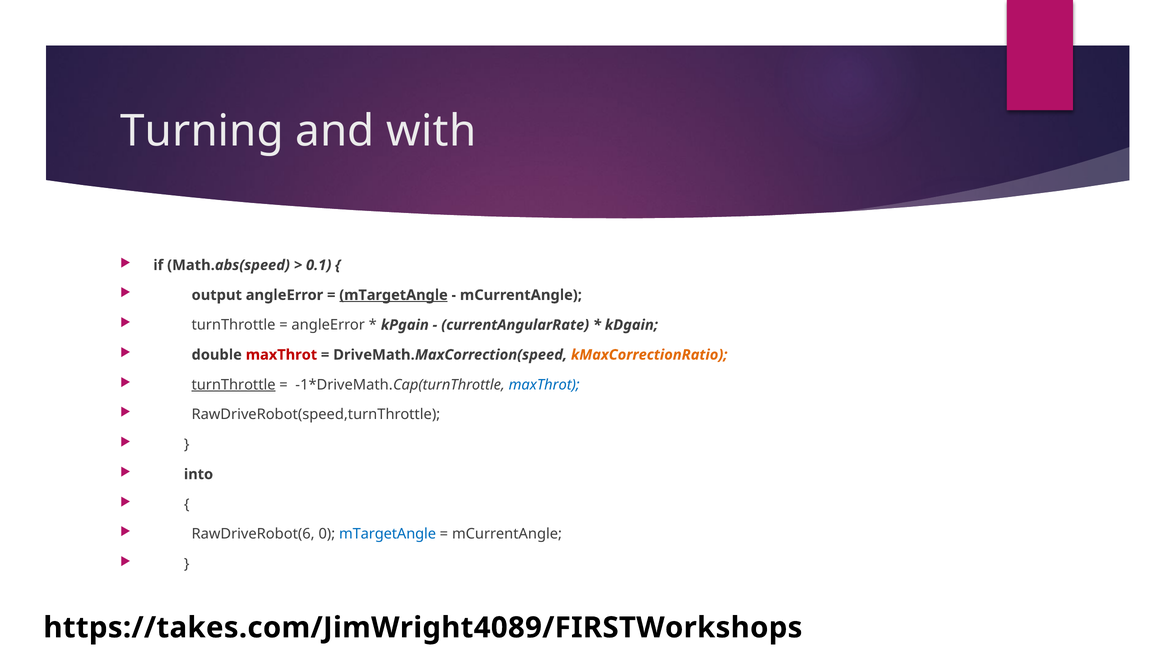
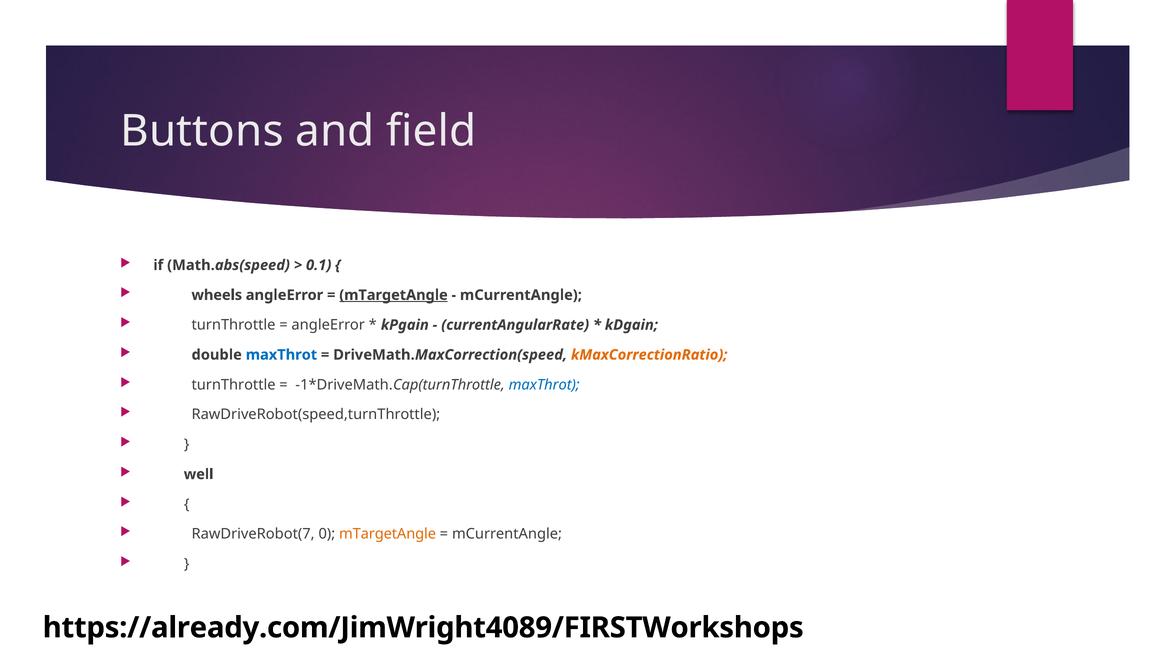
Turning: Turning -> Buttons
with: with -> field
output: output -> wheels
maxThrot at (281, 355) colour: red -> blue
turnThrottle at (234, 385) underline: present -> none
into: into -> well
RawDriveRobot(6: RawDriveRobot(6 -> RawDriveRobot(7
mTargetAngle at (388, 534) colour: blue -> orange
https://takes.com/JimWright4089/FIRSTWorkshops: https://takes.com/JimWright4089/FIRSTWorkshops -> https://already.com/JimWright4089/FIRSTWorkshops
